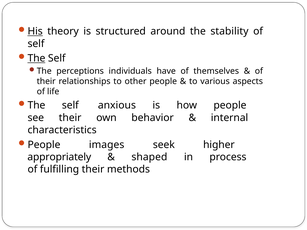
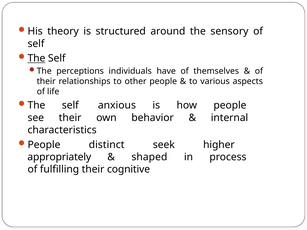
His underline: present -> none
stability: stability -> sensory
images: images -> distinct
methods: methods -> cognitive
